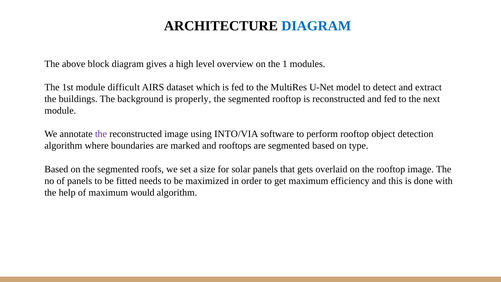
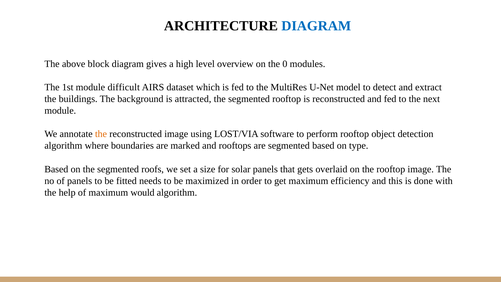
1: 1 -> 0
properly: properly -> attracted
the at (101, 134) colour: purple -> orange
INTO/VIA: INTO/VIA -> LOST/VIA
